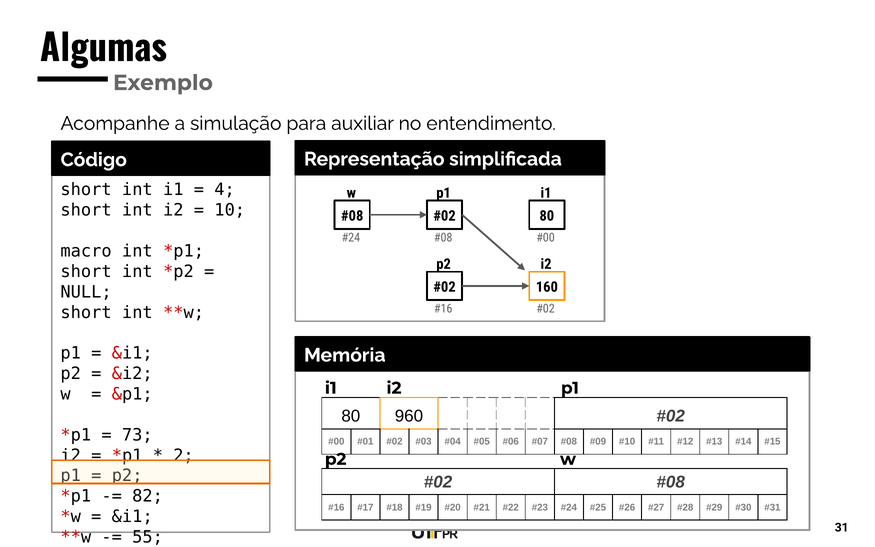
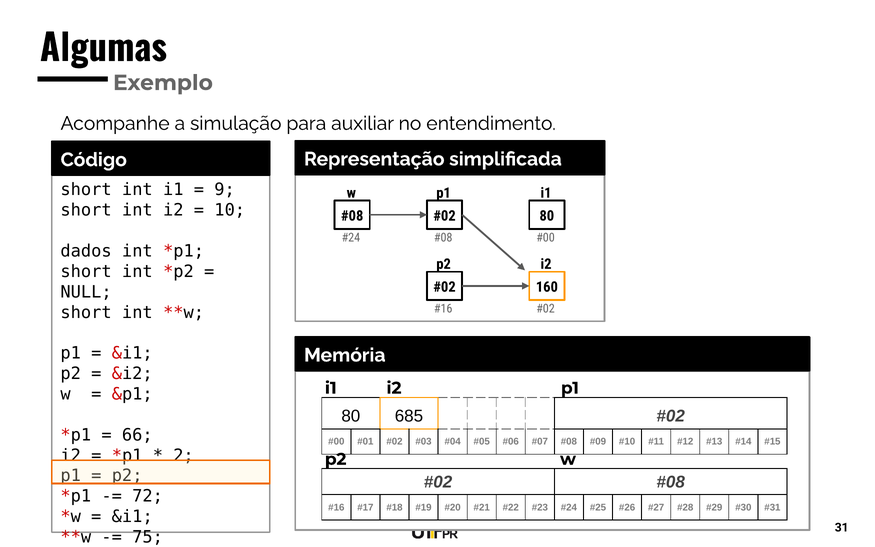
4: 4 -> 9
macro: macro -> dados
960: 960 -> 685
73: 73 -> 66
82: 82 -> 72
55: 55 -> 75
